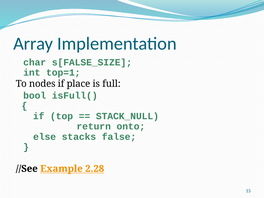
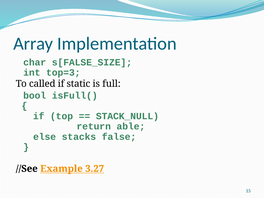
top=1: top=1 -> top=3
nodes: nodes -> called
place: place -> static
onto: onto -> able
2.28: 2.28 -> 3.27
